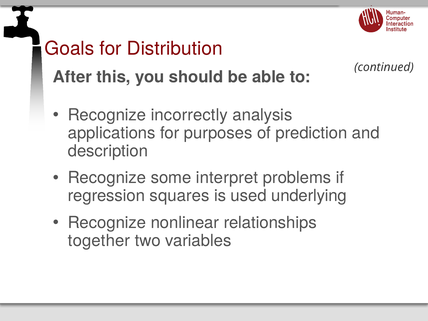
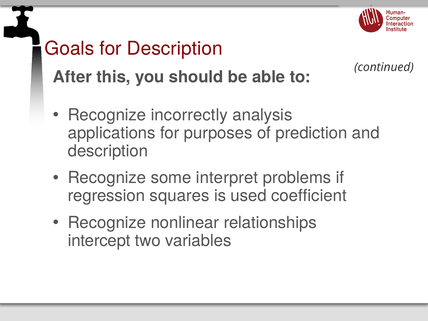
for Distribution: Distribution -> Description
underlying: underlying -> coefficient
together: together -> intercept
